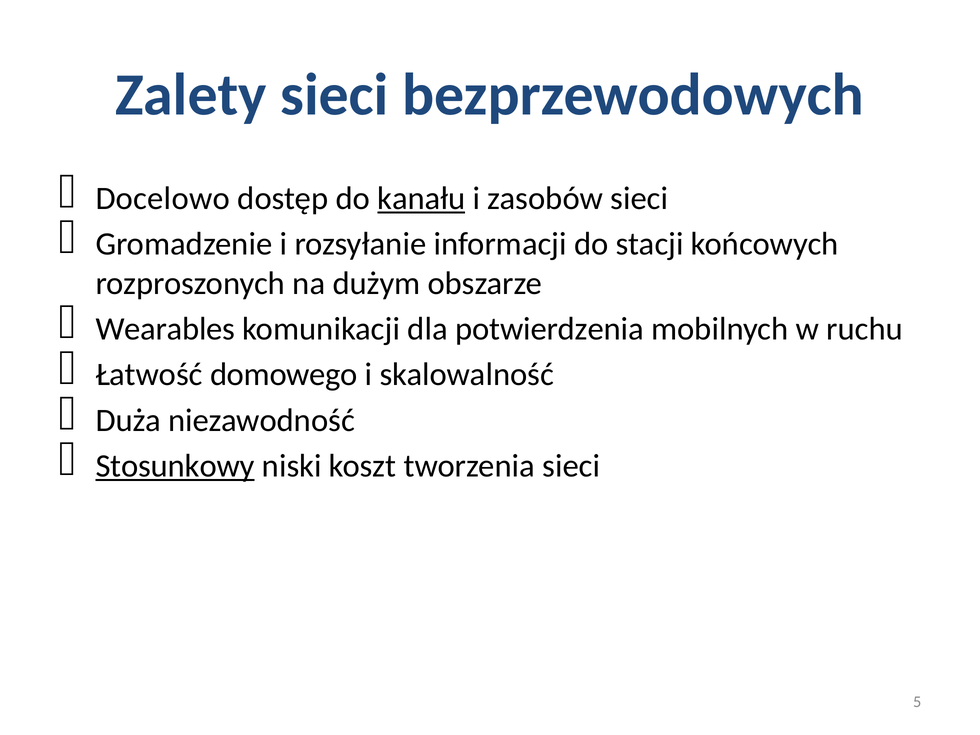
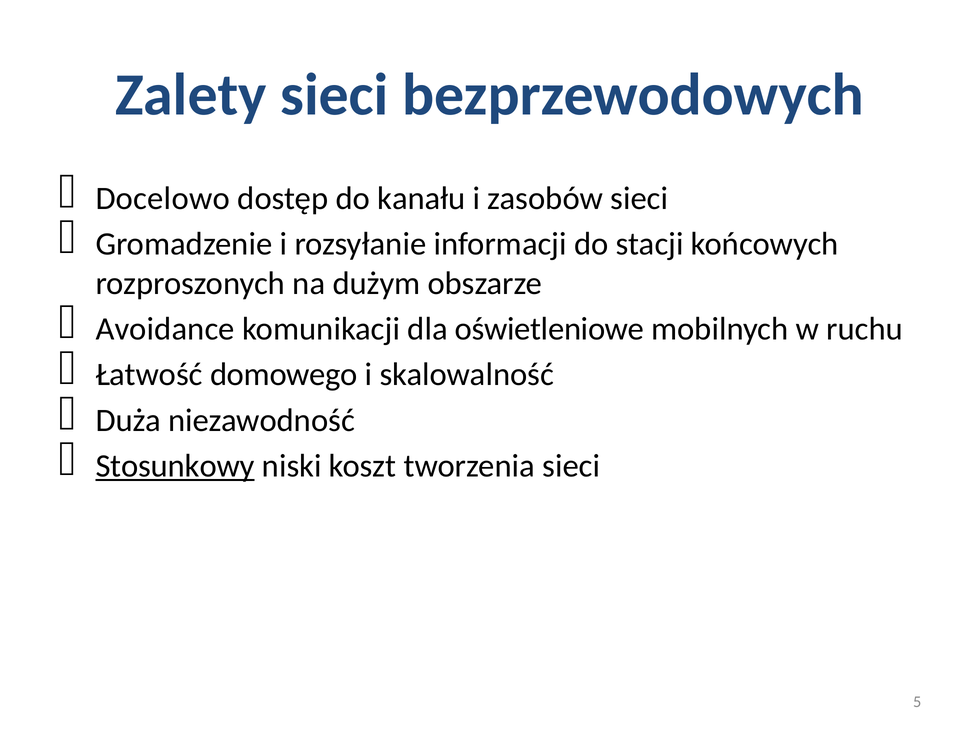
kanału underline: present -> none
Wearables: Wearables -> Avoidance
potwierdzenia: potwierdzenia -> oświetleniowe
